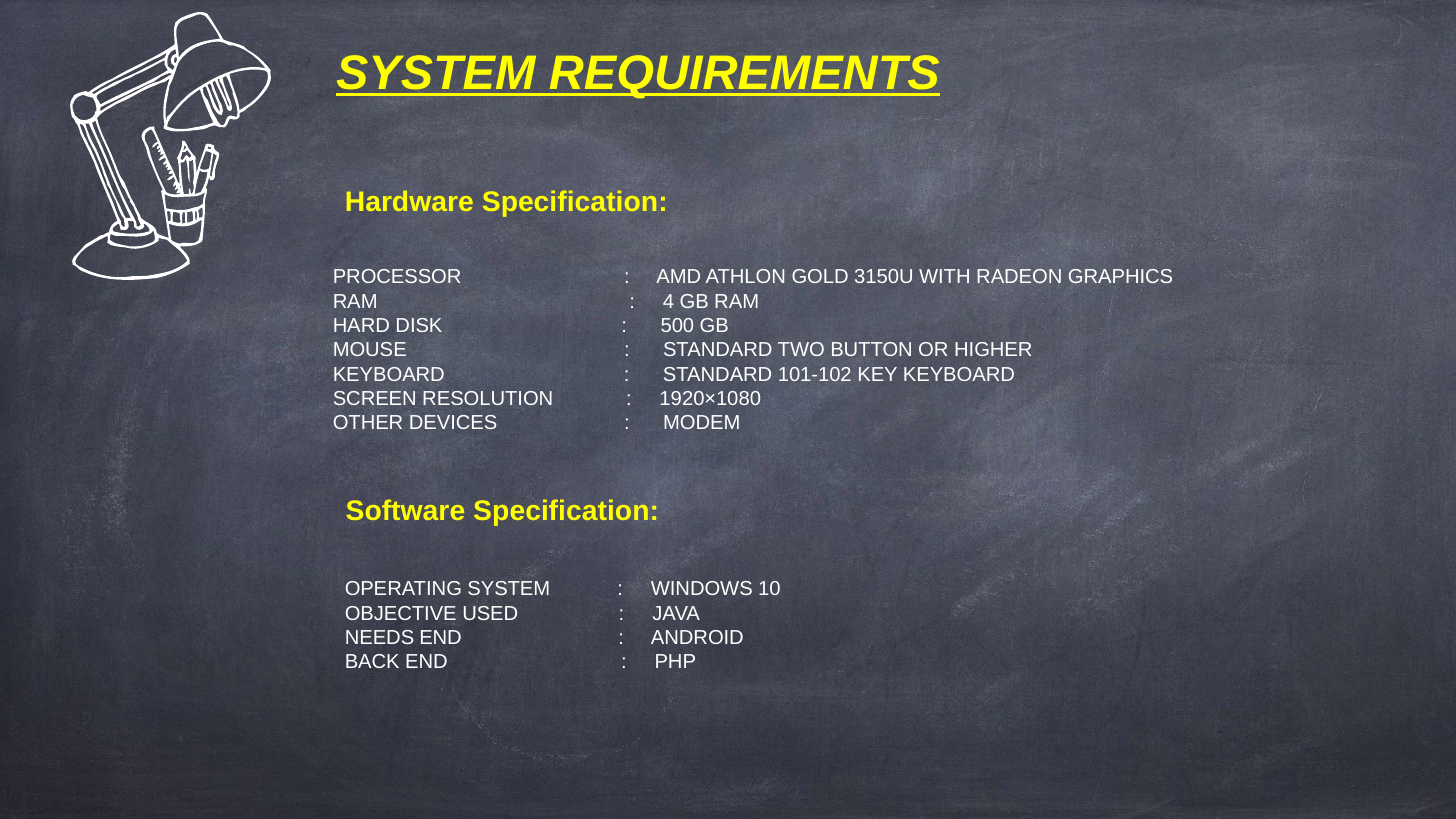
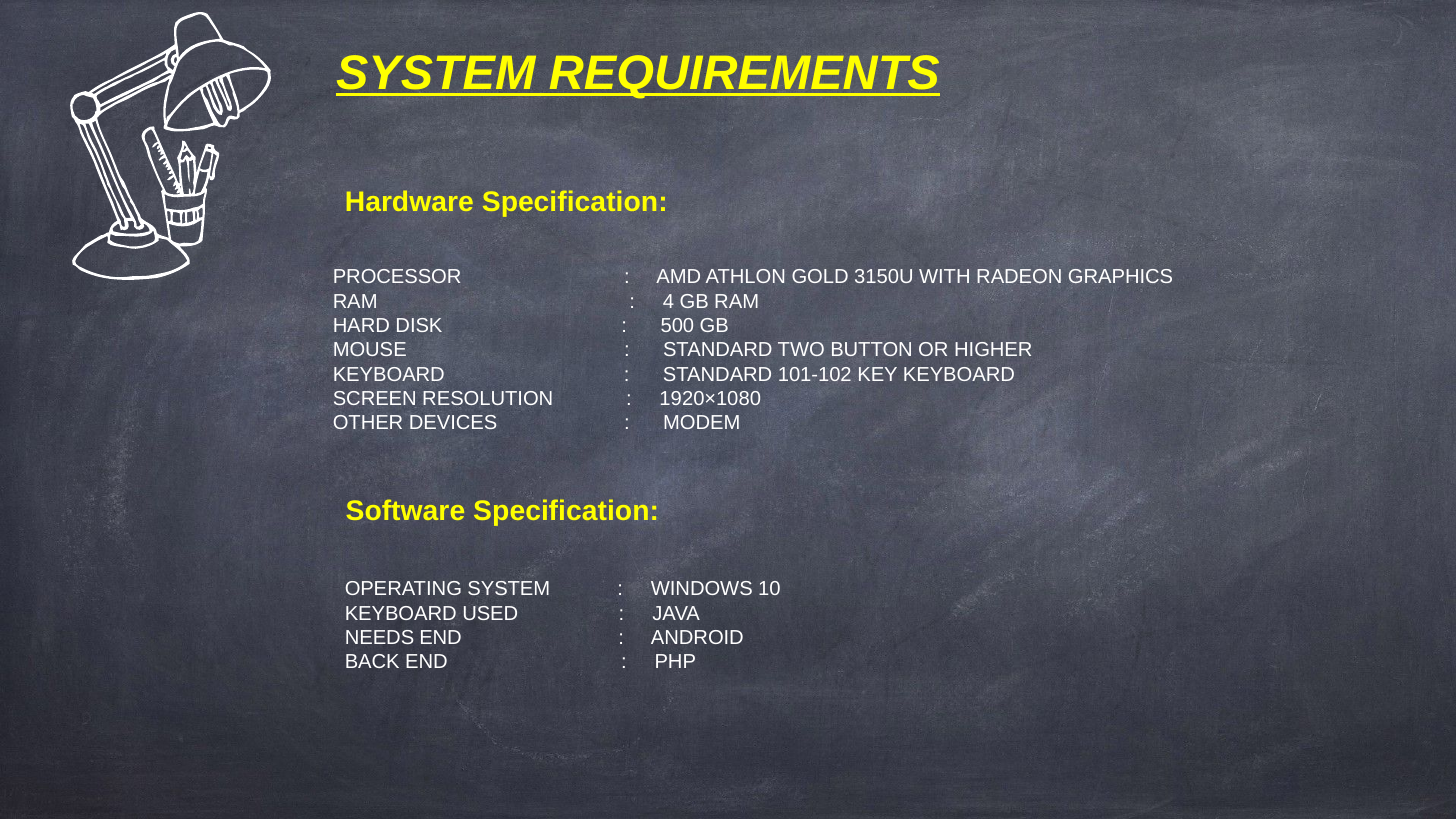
OBJECTIVE at (401, 614): OBJECTIVE -> KEYBOARD
